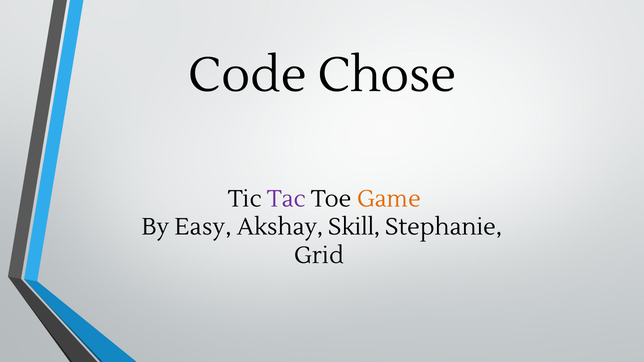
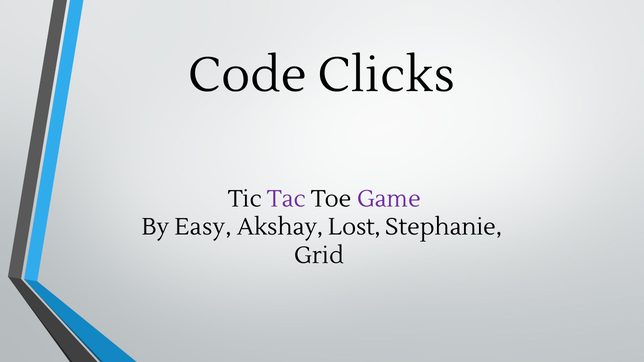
Chose: Chose -> Clicks
Game colour: orange -> purple
Skill: Skill -> Lost
